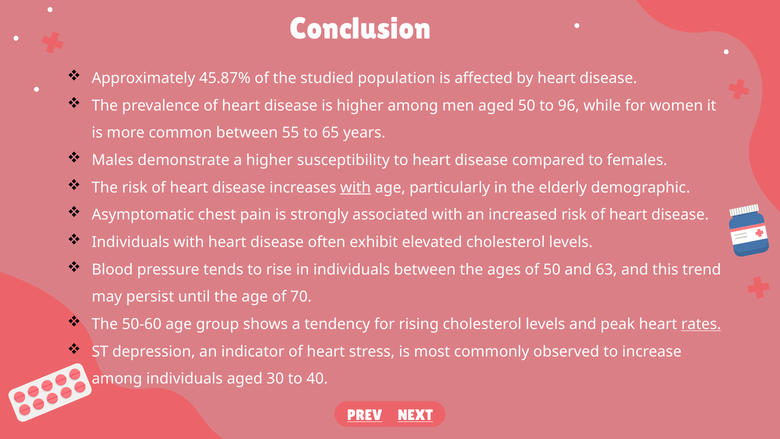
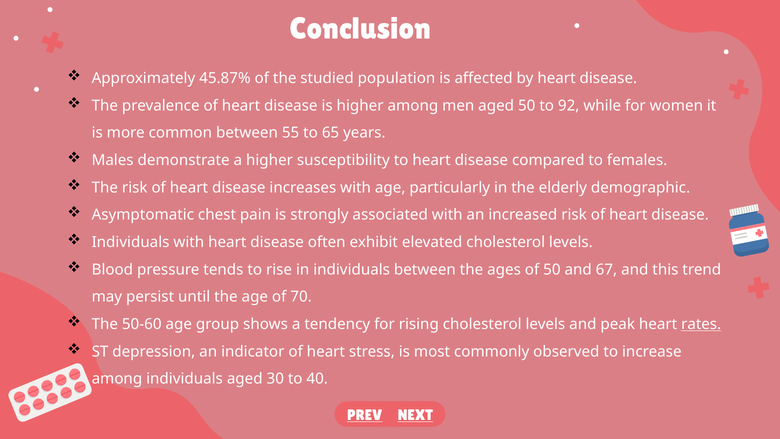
96: 96 -> 92
with at (356, 188) underline: present -> none
63: 63 -> 67
